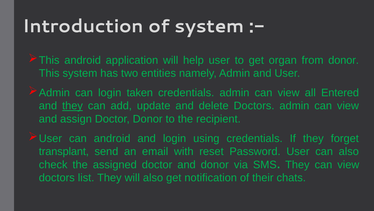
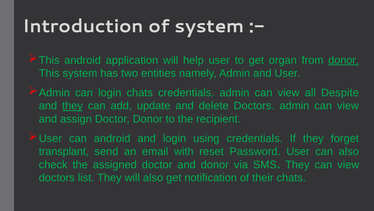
donor at (344, 60) underline: none -> present
login taken: taken -> chats
Entered: Entered -> Despite
